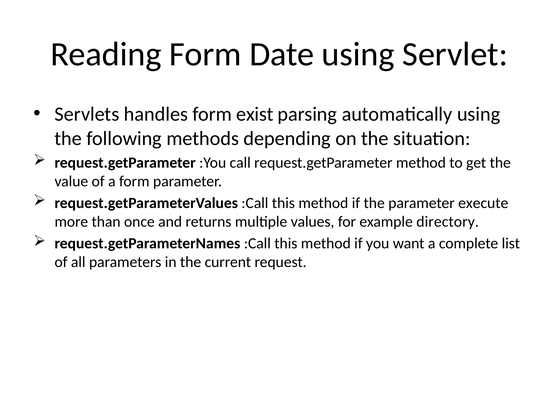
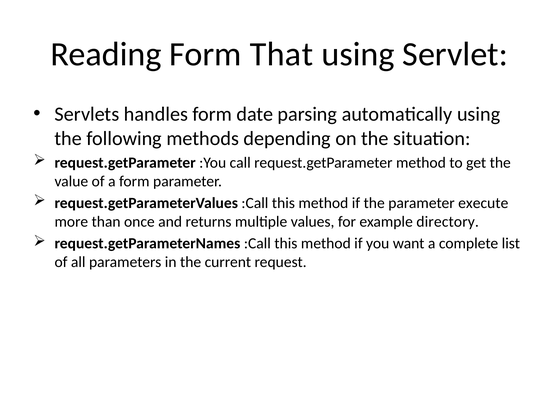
Date: Date -> That
exist: exist -> date
